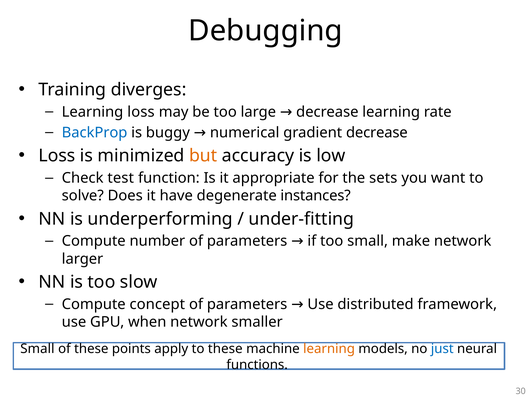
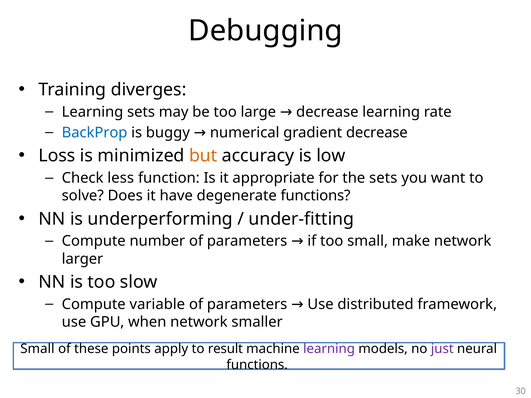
Learning loss: loss -> sets
test: test -> less
degenerate instances: instances -> functions
concept: concept -> variable
to these: these -> result
learning at (329, 349) colour: orange -> purple
just colour: blue -> purple
